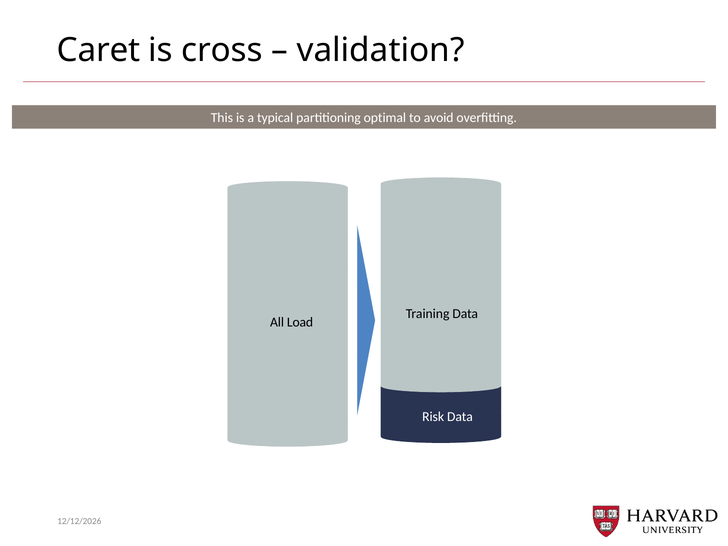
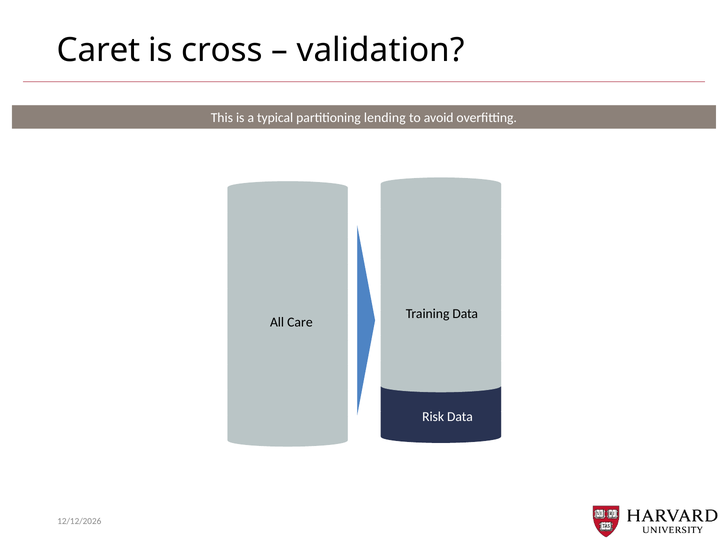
optimal: optimal -> lending
Load: Load -> Care
